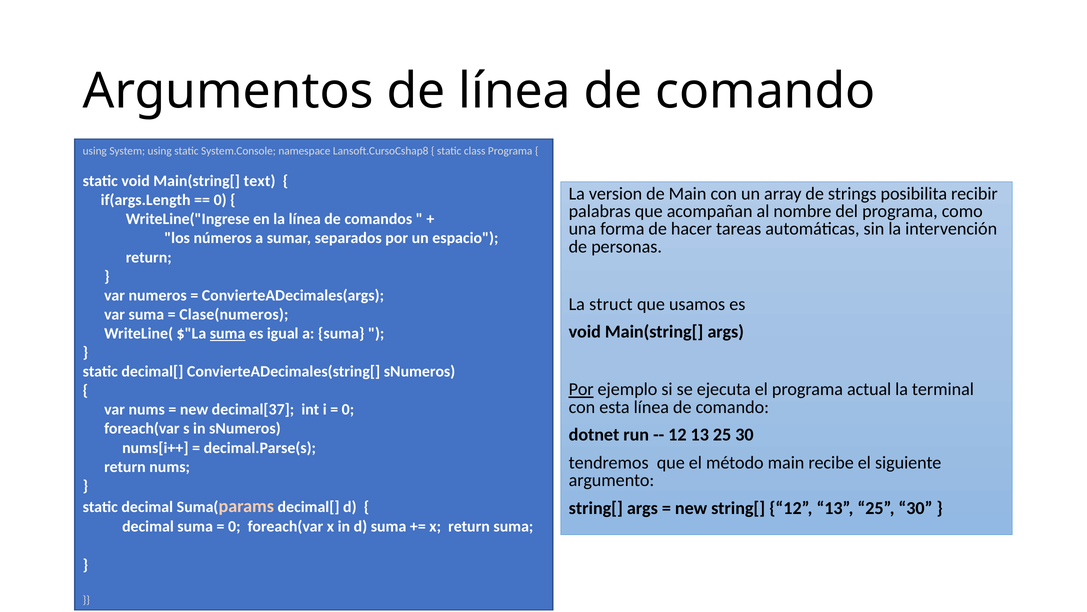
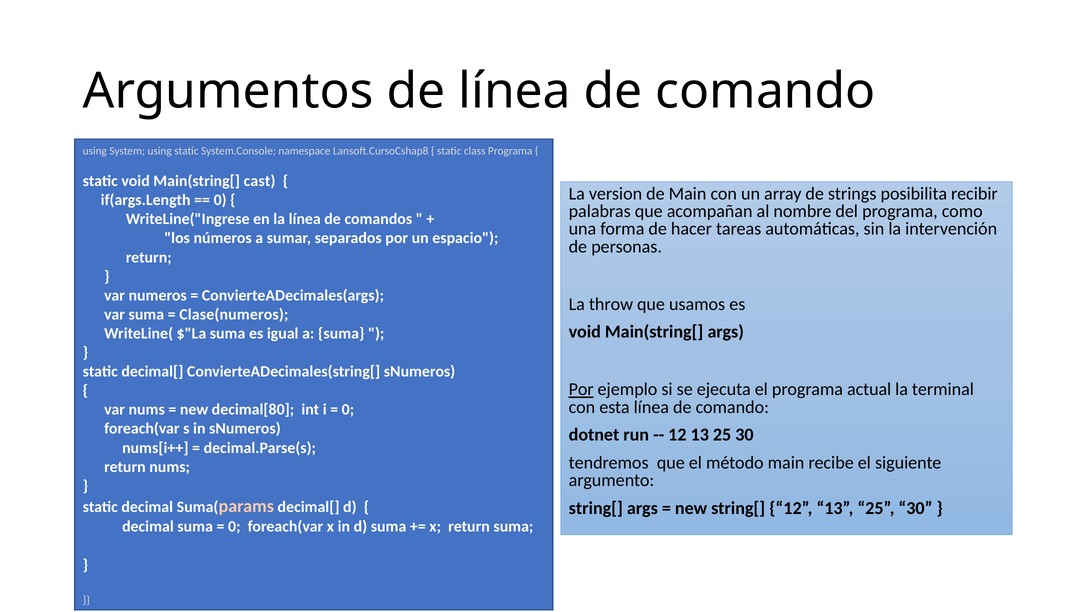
text: text -> cast
struct: struct -> throw
suma at (228, 333) underline: present -> none
decimal[37: decimal[37 -> decimal[80
